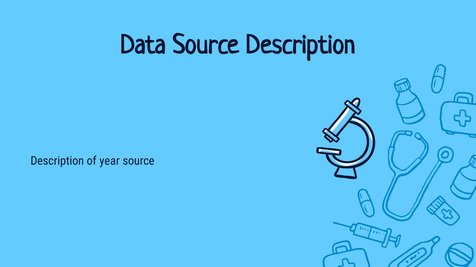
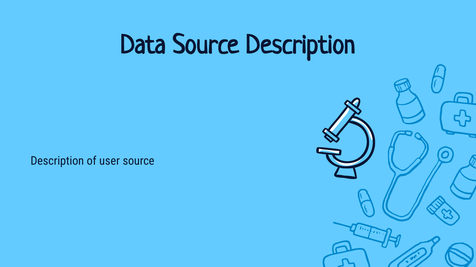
year: year -> user
